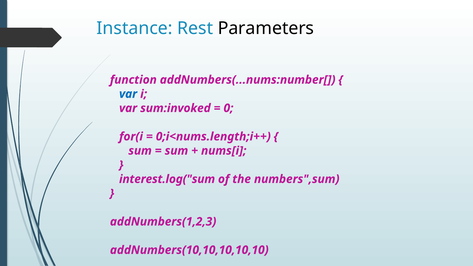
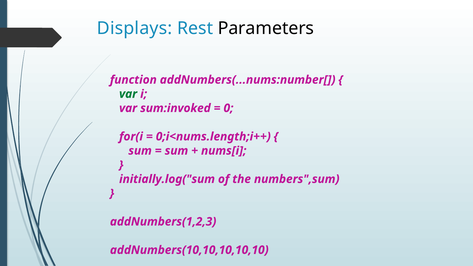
Instance: Instance -> Displays
var at (128, 94) colour: blue -> green
interest.log("sum: interest.log("sum -> initially.log("sum
